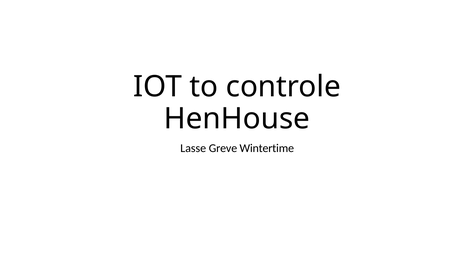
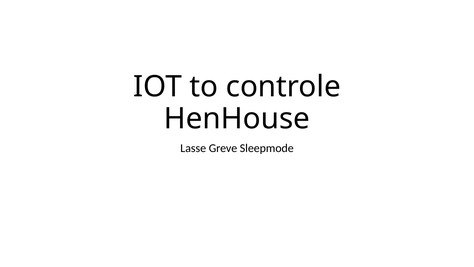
Wintertime: Wintertime -> Sleepmode
